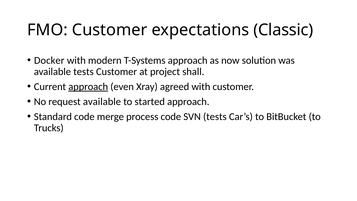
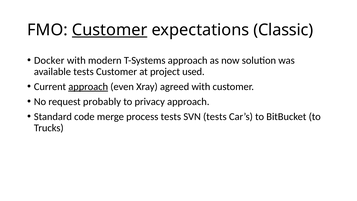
Customer at (110, 30) underline: none -> present
shall: shall -> used
request available: available -> probably
started: started -> privacy
process code: code -> tests
